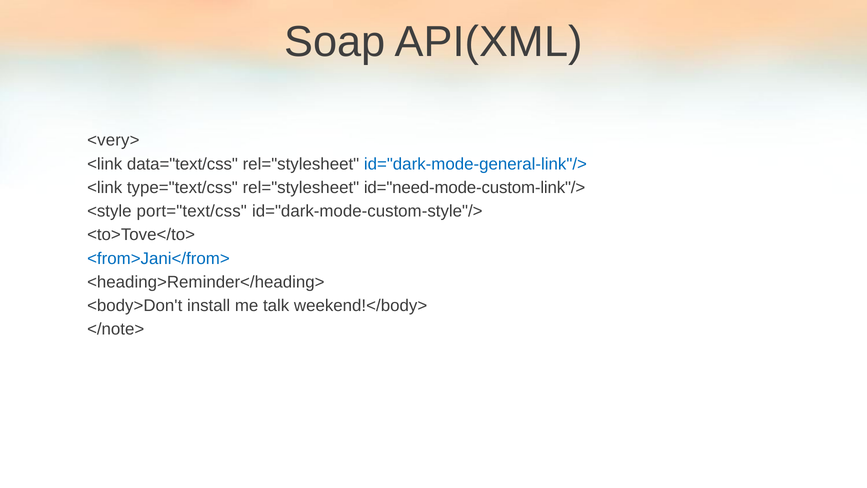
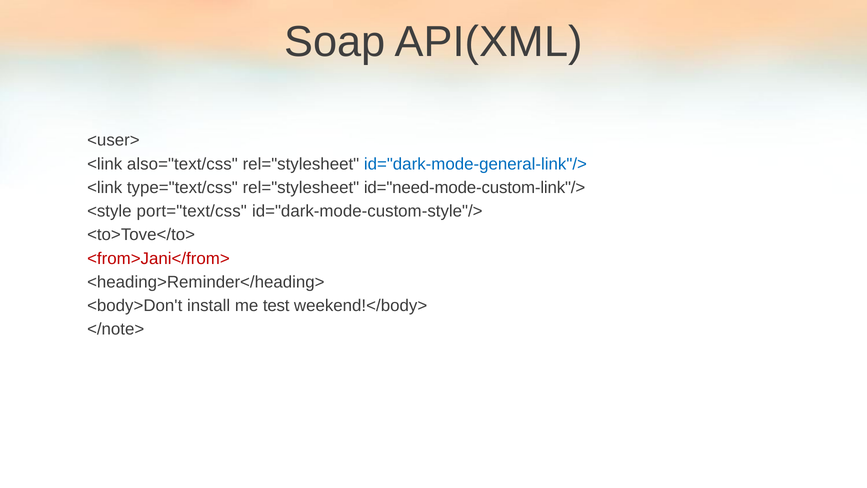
<very>: <very> -> <user>
data="text/css: data="text/css -> also="text/css
<from>Jani</from> colour: blue -> red
talk: talk -> test
